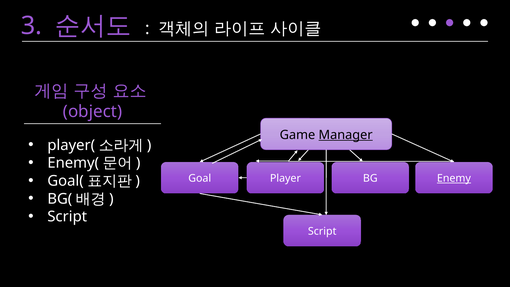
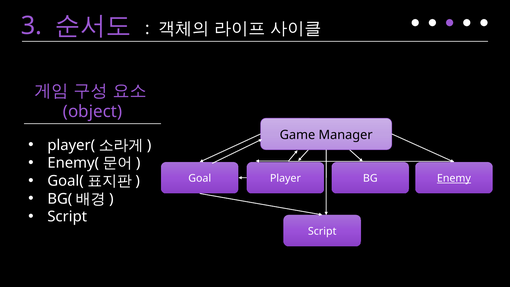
Manager underline: present -> none
